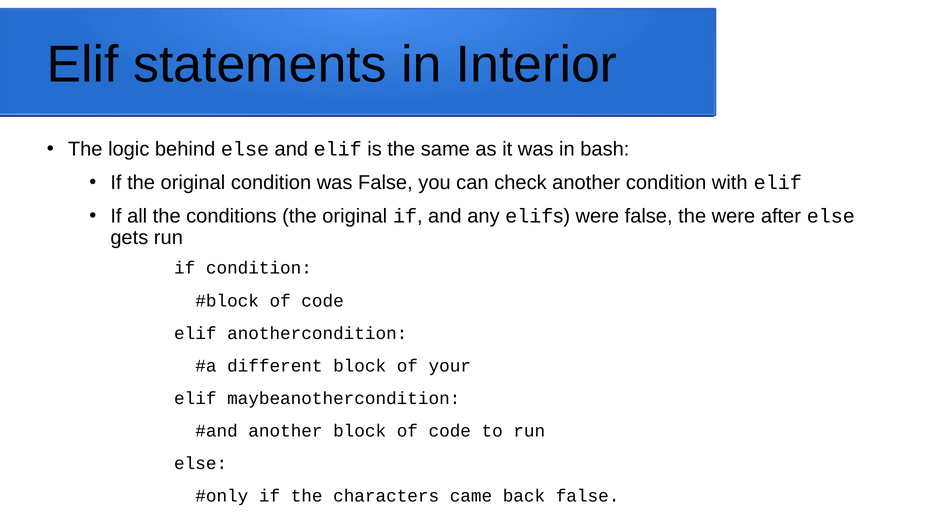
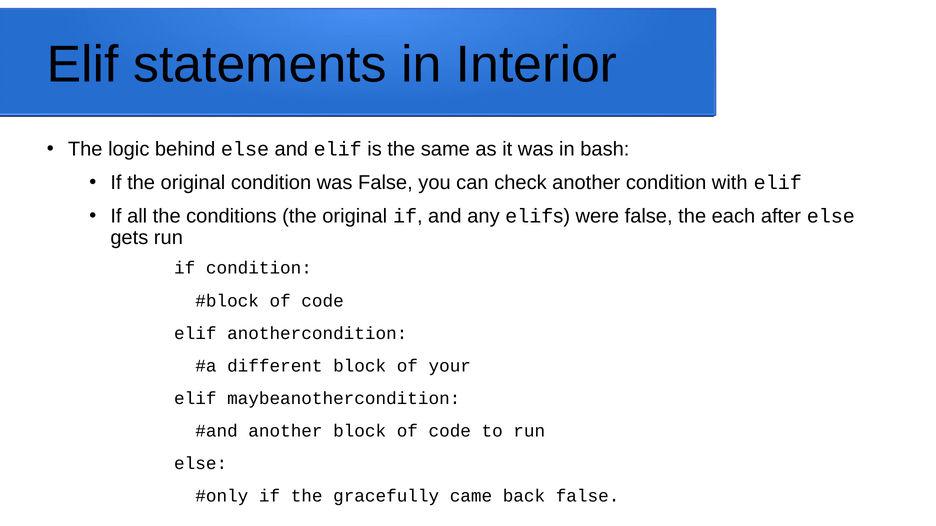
the were: were -> each
characters: characters -> gracefully
